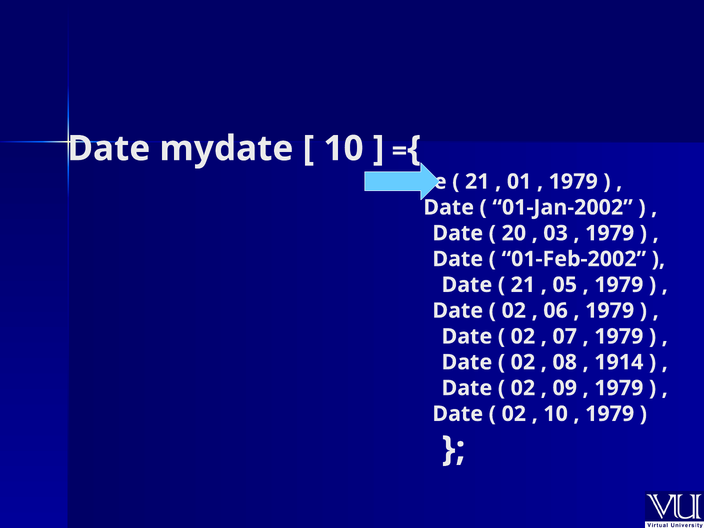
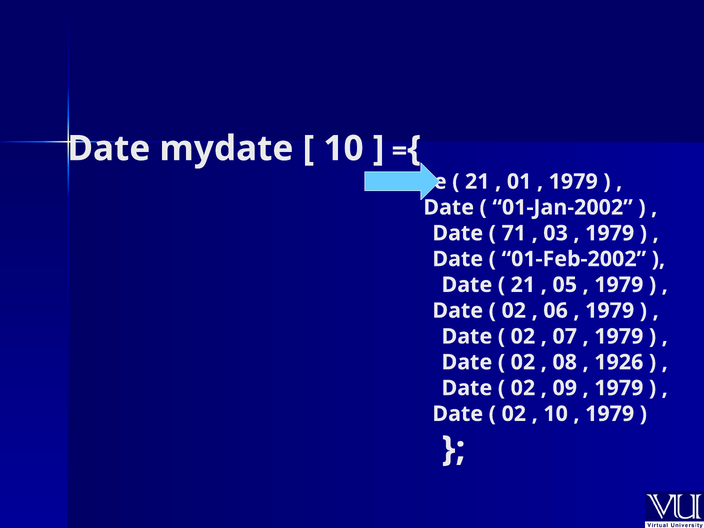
20: 20 -> 71
1914: 1914 -> 1926
